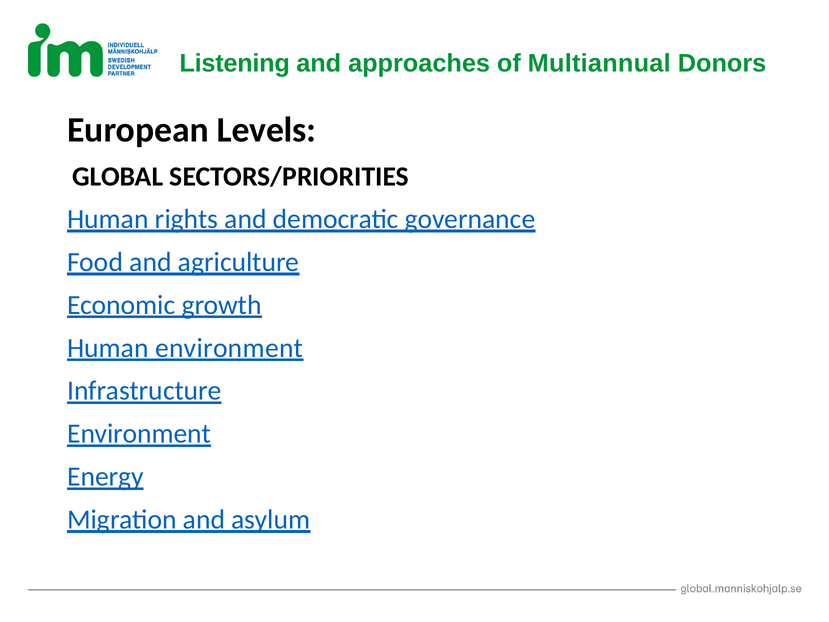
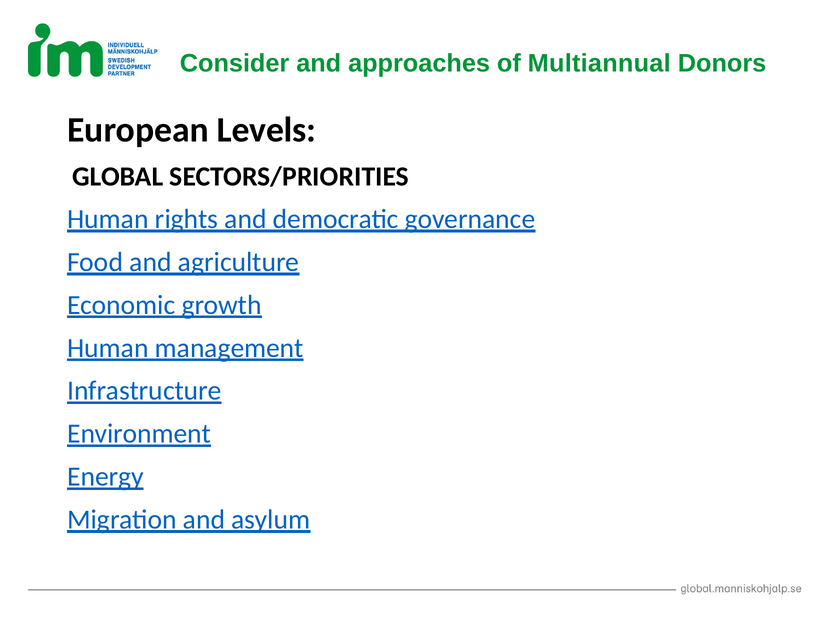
Listening: Listening -> Consider
Human environment: environment -> management
